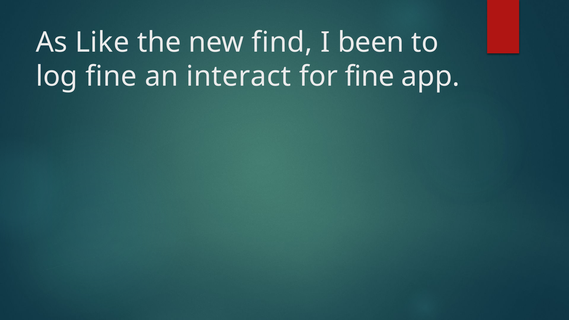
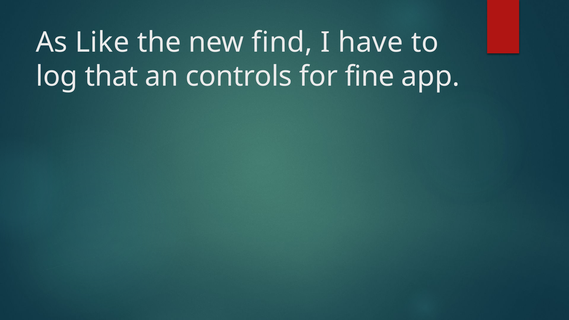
been: been -> have
log fine: fine -> that
interact: interact -> controls
